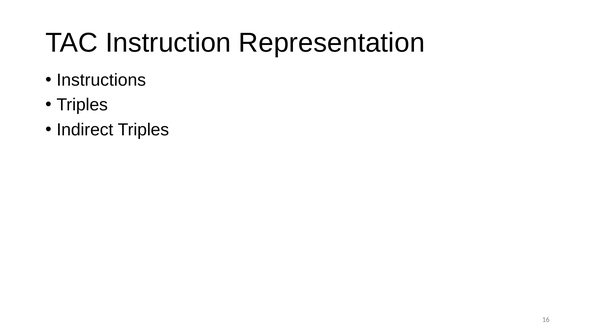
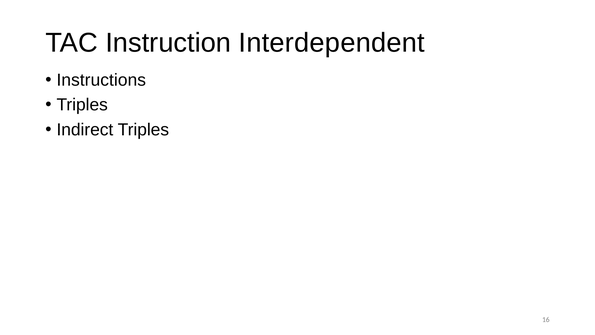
Representation: Representation -> Interdependent
